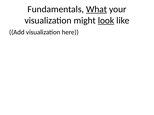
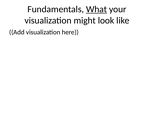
look underline: present -> none
